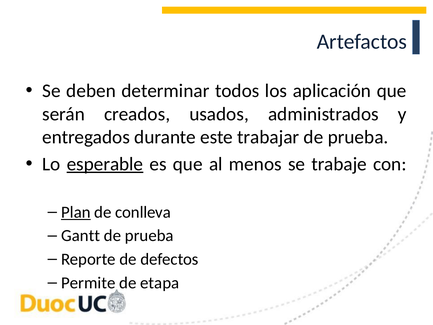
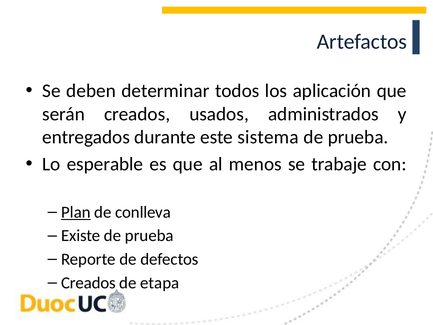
trabajar: trabajar -> sistema
esperable underline: present -> none
Gantt: Gantt -> Existe
Permite at (88, 283): Permite -> Creados
